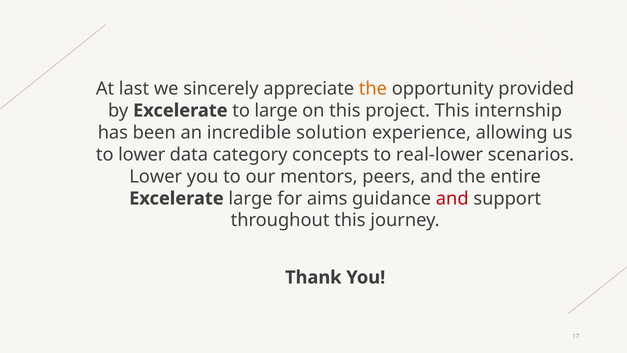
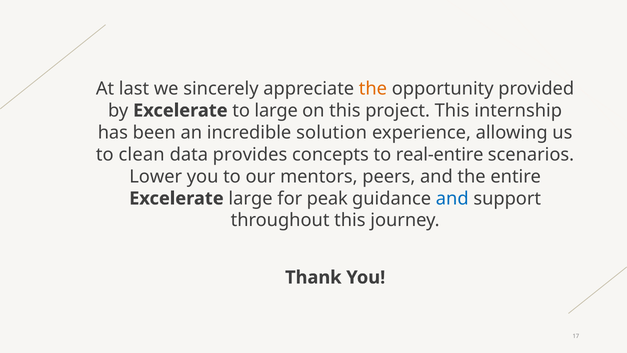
to lower: lower -> clean
category: category -> provides
real-lower: real-lower -> real-entire
aims: aims -> peak
and at (452, 198) colour: red -> blue
